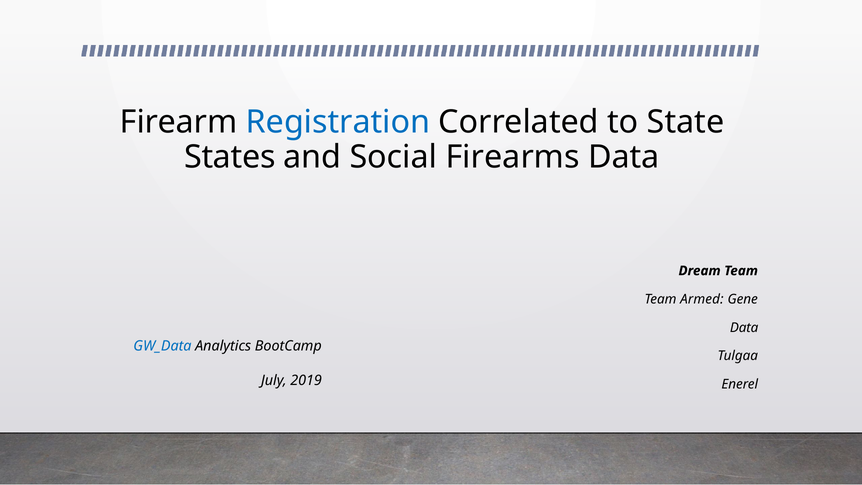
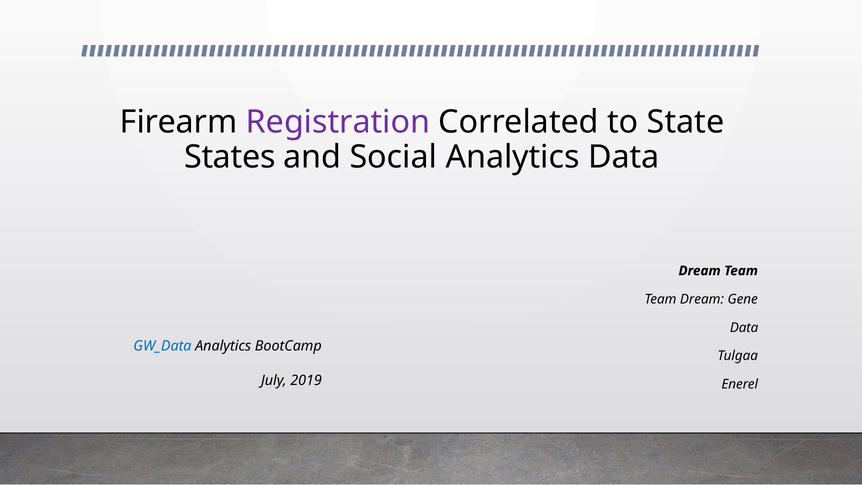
Registration colour: blue -> purple
Social Firearms: Firearms -> Analytics
Team Armed: Armed -> Dream
